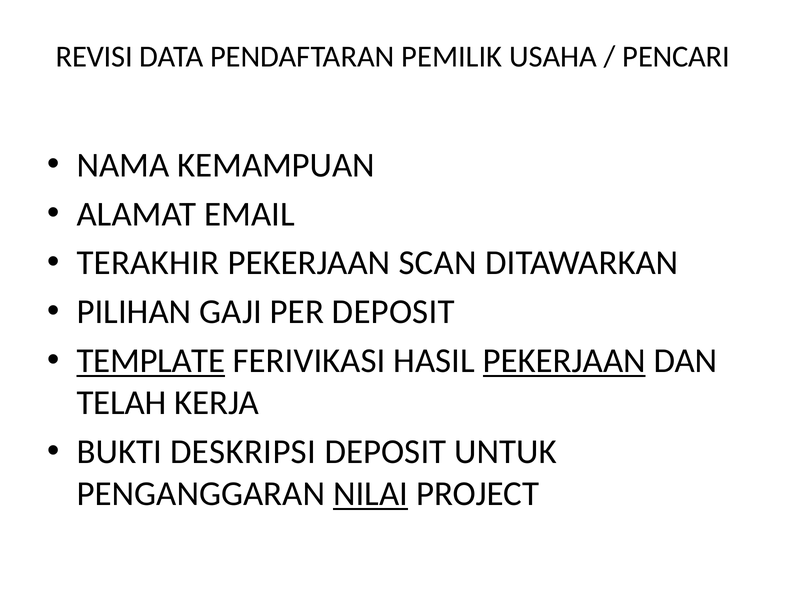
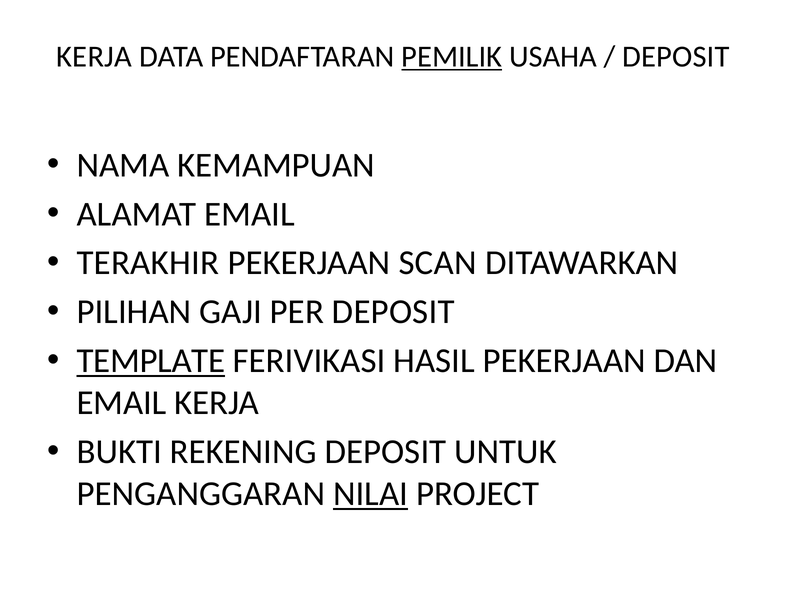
REVISI at (94, 57): REVISI -> KERJA
PEMILIK underline: none -> present
PENCARI at (676, 57): PENCARI -> DEPOSIT
PEKERJAAN at (564, 361) underline: present -> none
TELAH at (121, 403): TELAH -> EMAIL
DESKRIPSI: DESKRIPSI -> REKENING
